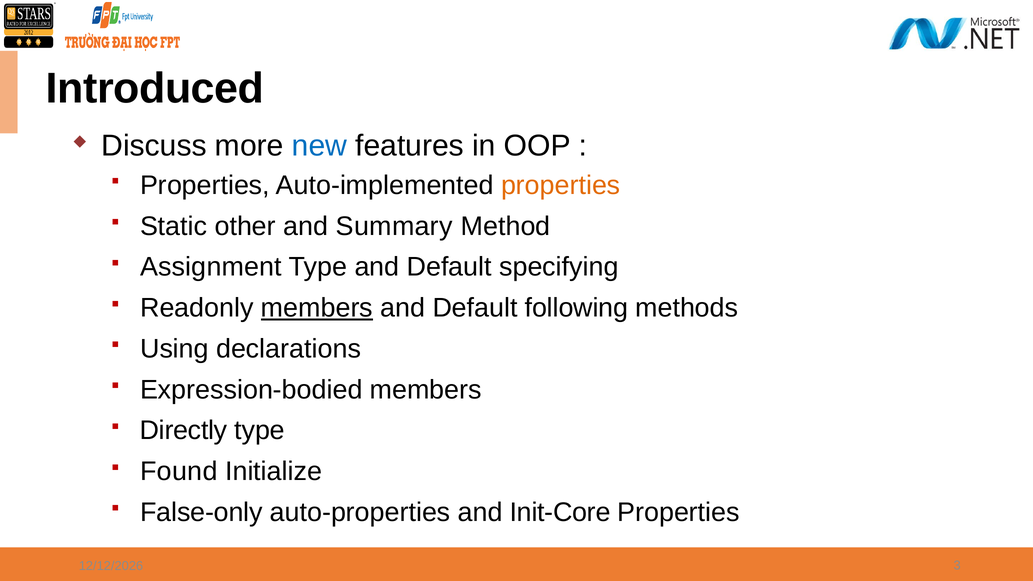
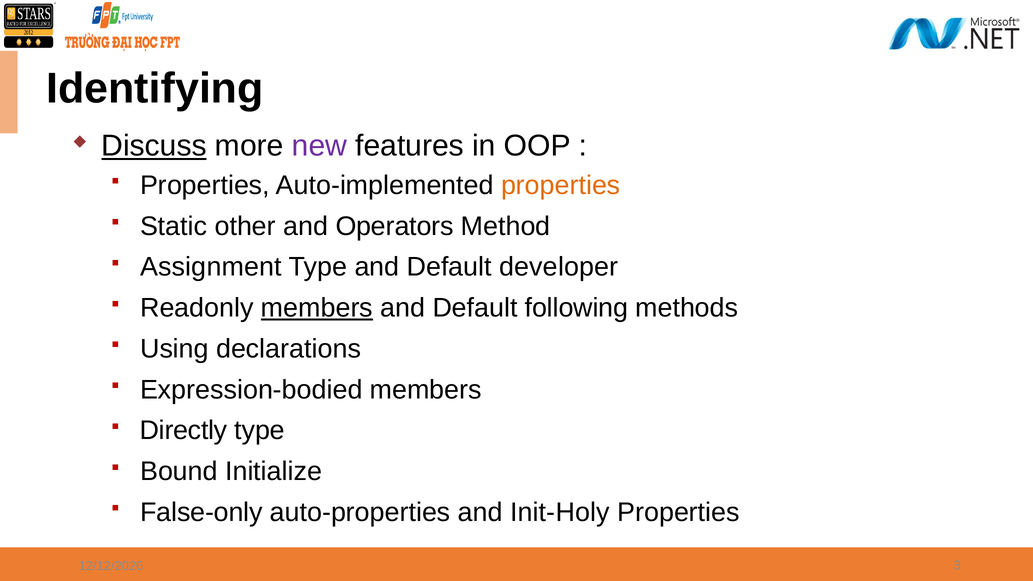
Introduced: Introduced -> Identifying
Discuss underline: none -> present
new colour: blue -> purple
Summary: Summary -> Operators
specifying: specifying -> developer
Found: Found -> Bound
Init-Core: Init-Core -> Init-Holy
